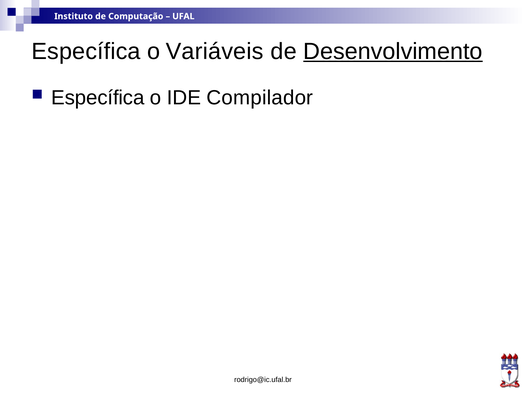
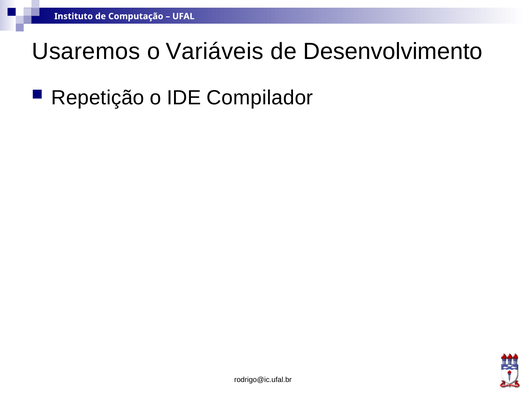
Específica at (86, 51): Específica -> Usaremos
Desenvolvimento underline: present -> none
Específica at (98, 98): Específica -> Repetição
